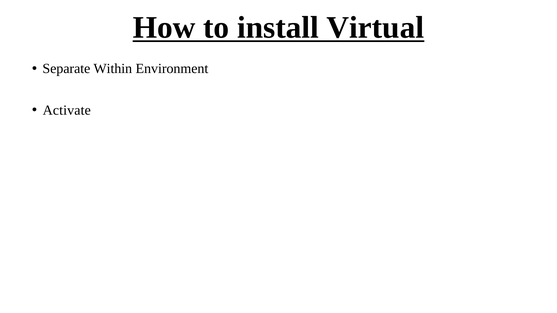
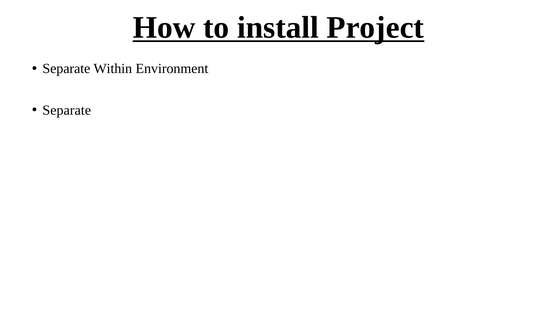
Virtual: Virtual -> Project
Activate at (67, 110): Activate -> Separate
